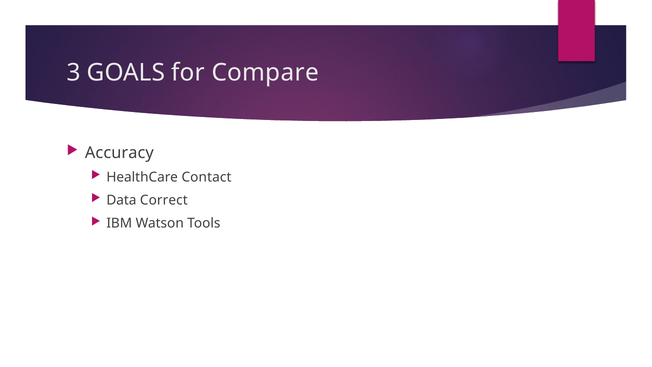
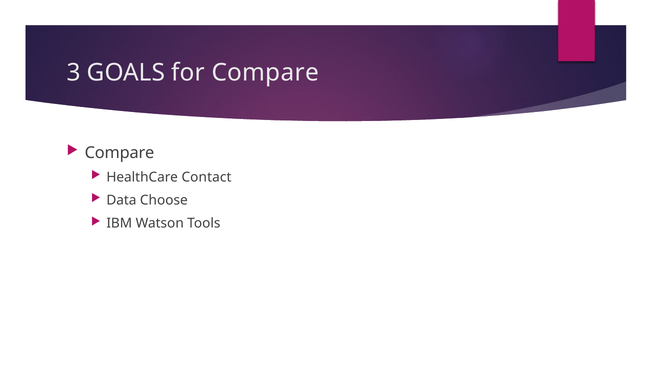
Accuracy at (119, 153): Accuracy -> Compare
Correct: Correct -> Choose
